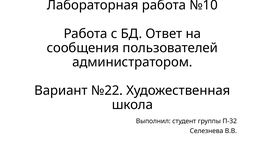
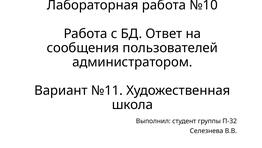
№22: №22 -> №11
